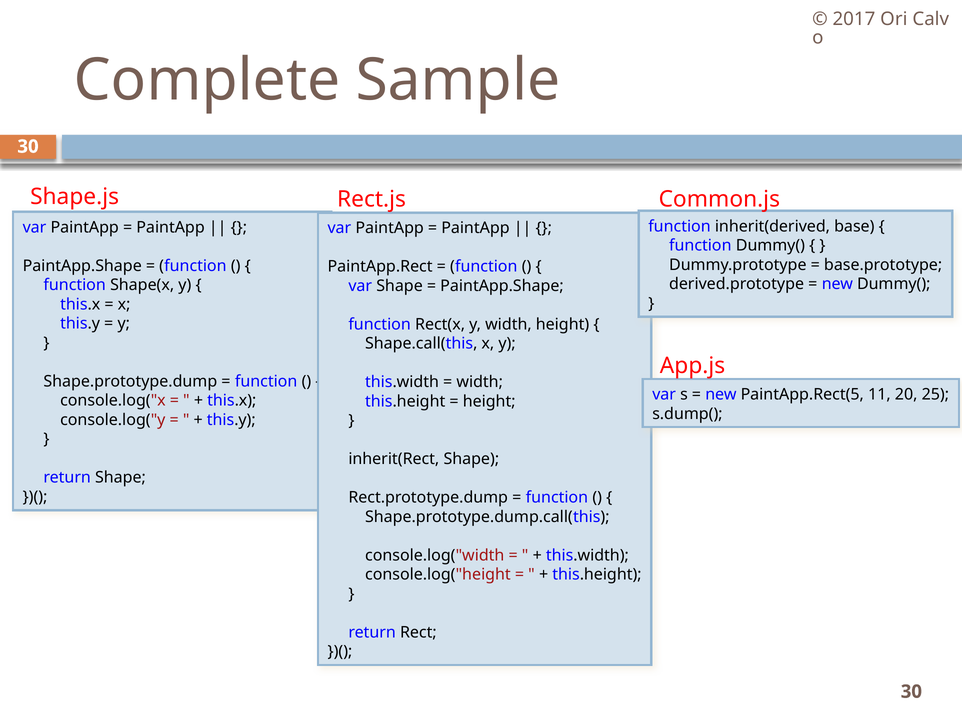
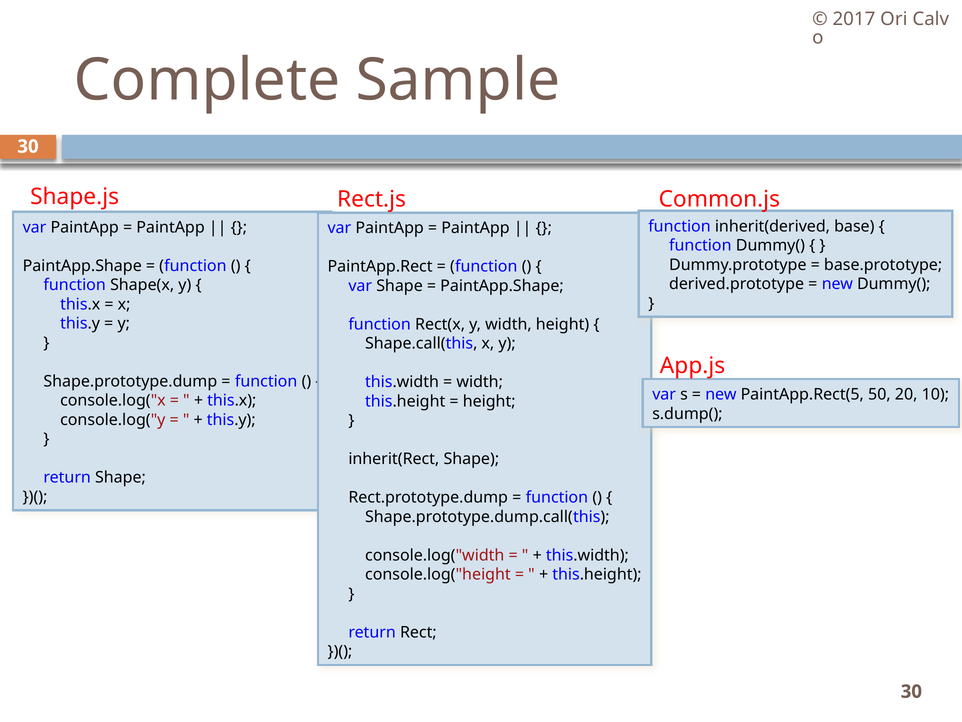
11: 11 -> 50
25: 25 -> 10
